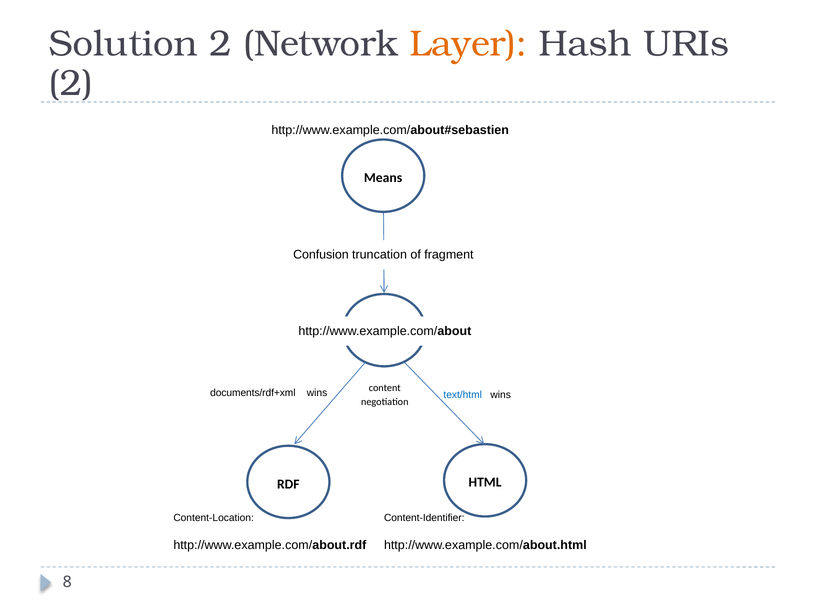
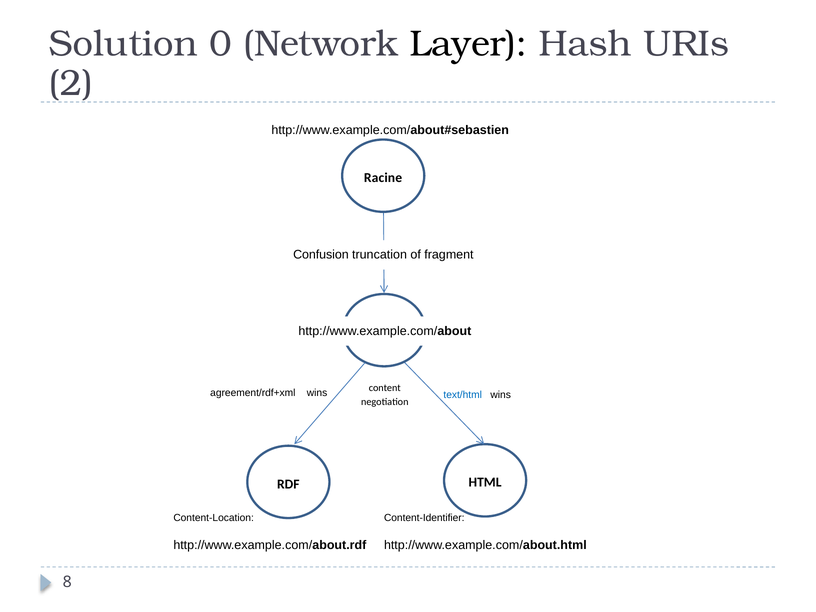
Solution 2: 2 -> 0
Layer colour: orange -> black
Means: Means -> Racine
documents/rdf+xml: documents/rdf+xml -> agreement/rdf+xml
